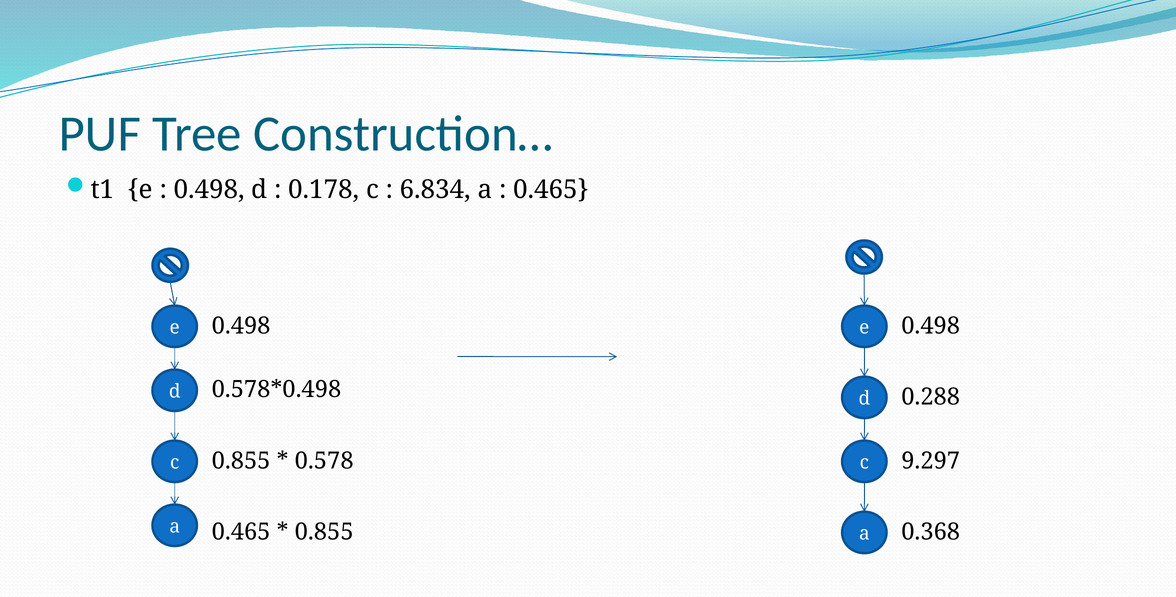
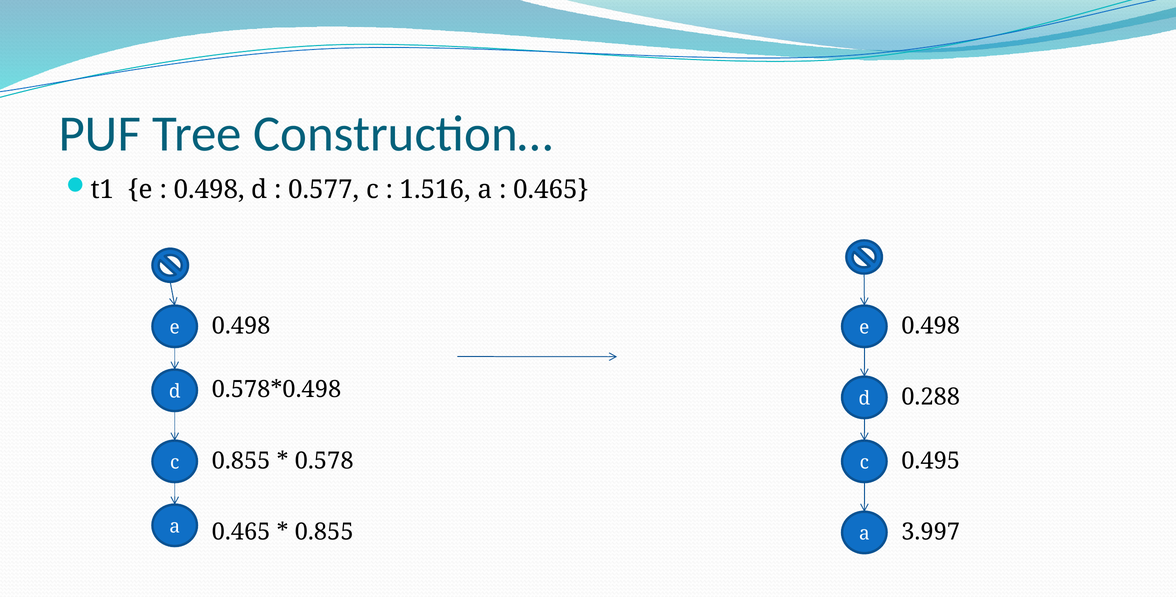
0.178: 0.178 -> 0.577
6.834: 6.834 -> 1.516
9.297: 9.297 -> 0.495
0.368: 0.368 -> 3.997
